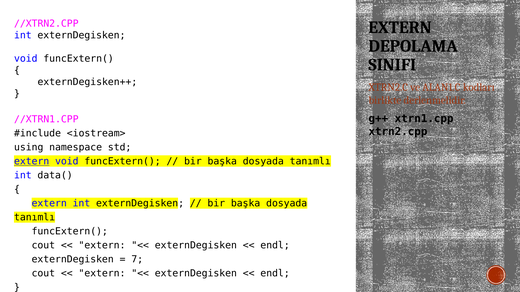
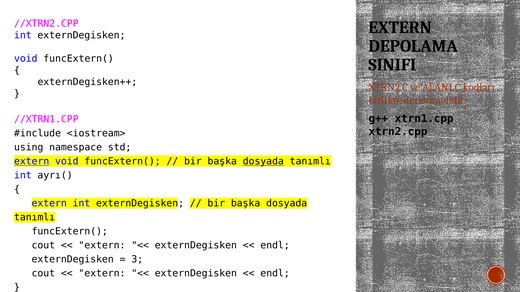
dosyada at (263, 162) underline: none -> present
data(: data( -> ayrı(
7: 7 -> 3
